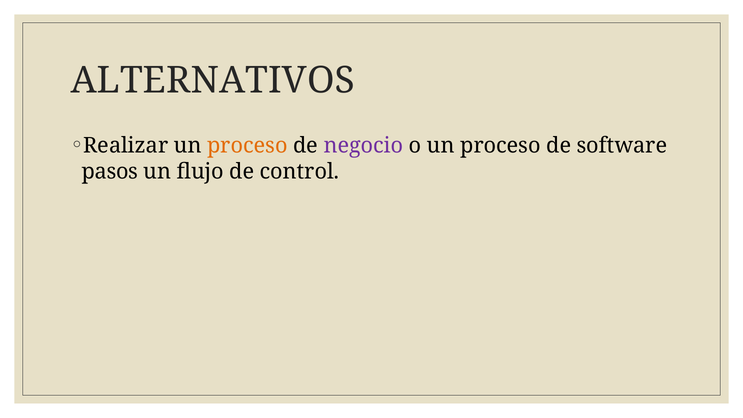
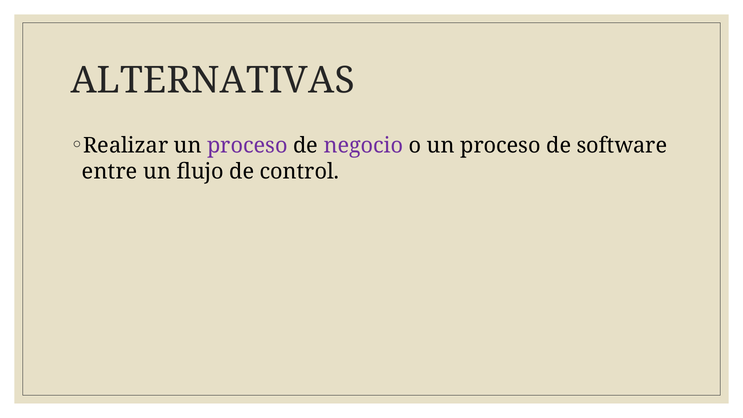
ALTERNATIVOS: ALTERNATIVOS -> ALTERNATIVAS
proceso at (247, 145) colour: orange -> purple
pasos: pasos -> entre
